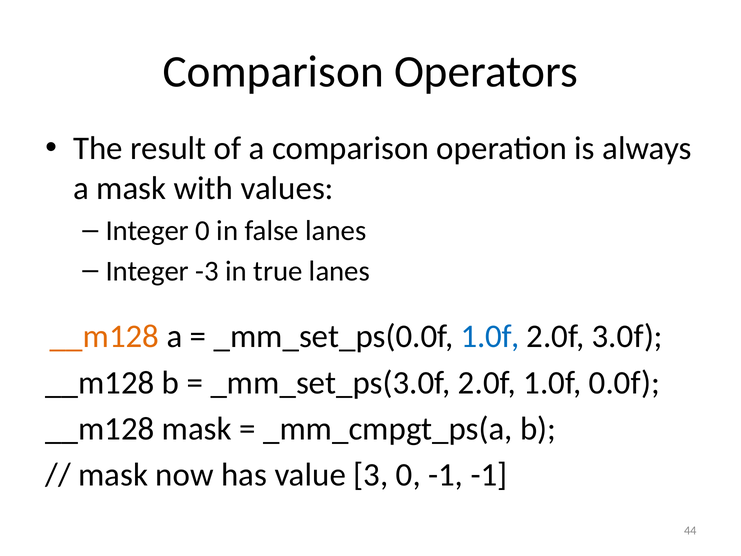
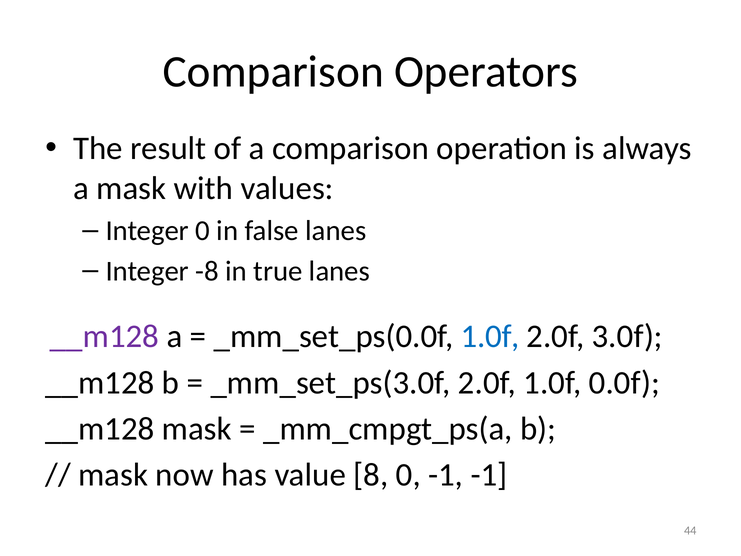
-3: -3 -> -8
__m128 at (105, 336) colour: orange -> purple
3: 3 -> 8
